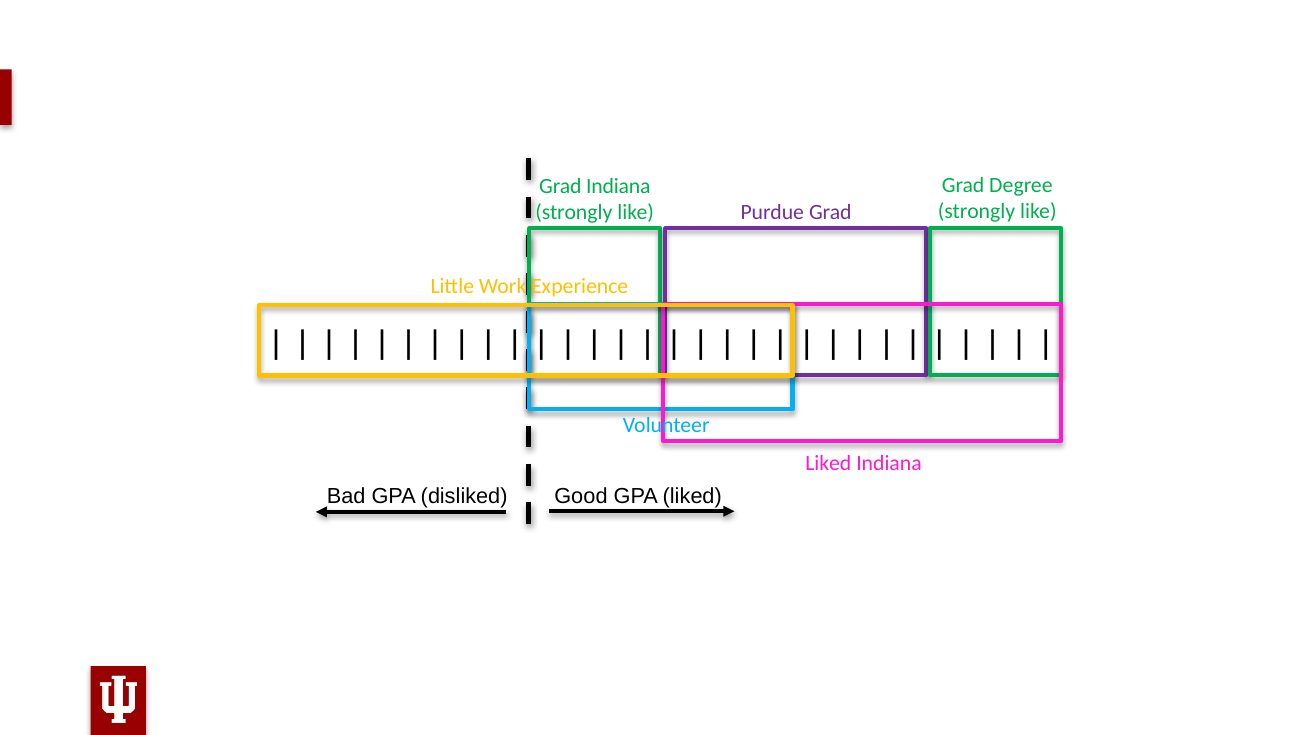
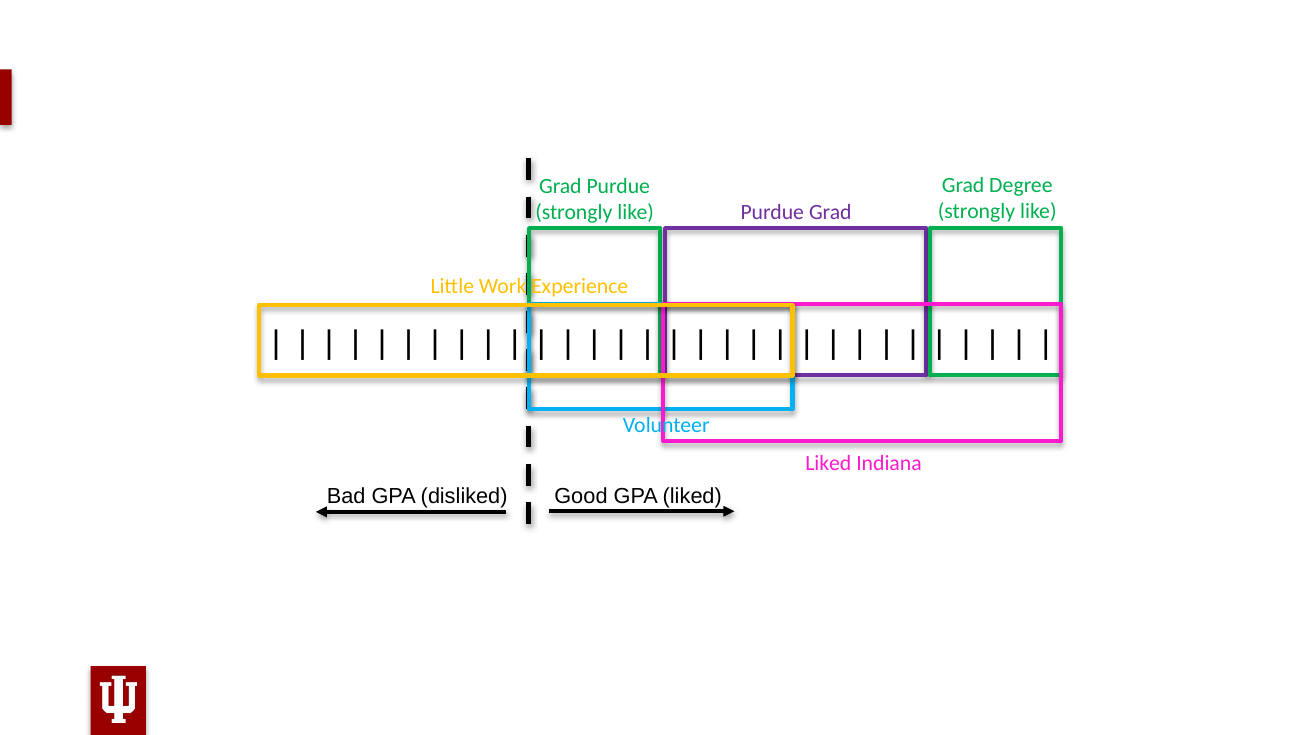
Grad Indiana: Indiana -> Purdue
